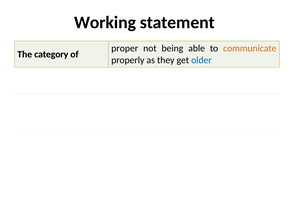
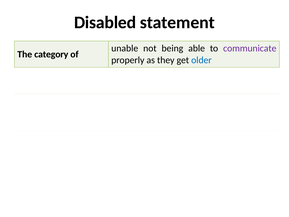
Working: Working -> Disabled
proper: proper -> unable
communicate colour: orange -> purple
